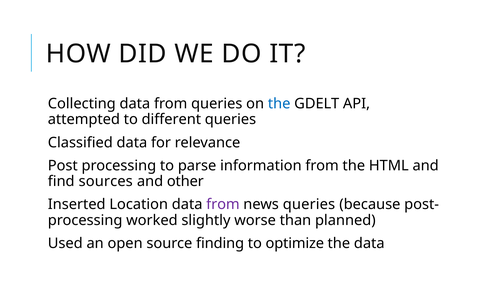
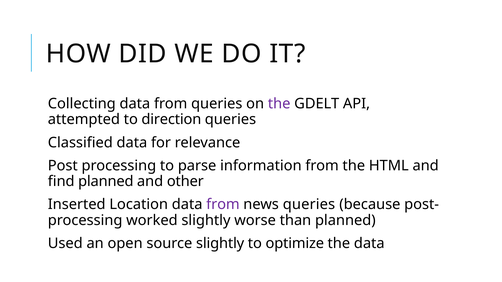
the at (279, 104) colour: blue -> purple
different: different -> direction
find sources: sources -> planned
source finding: finding -> slightly
